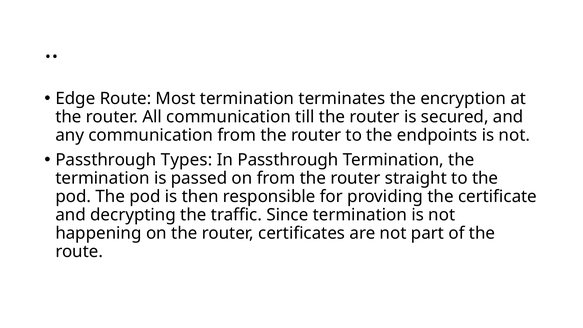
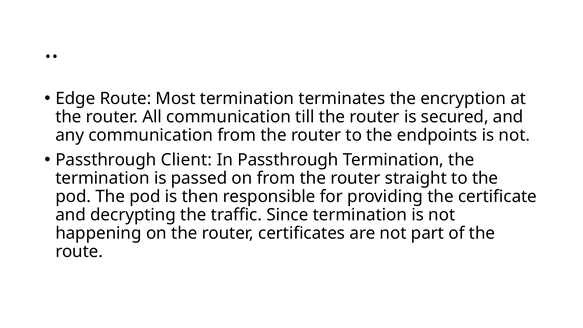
Types: Types -> Client
